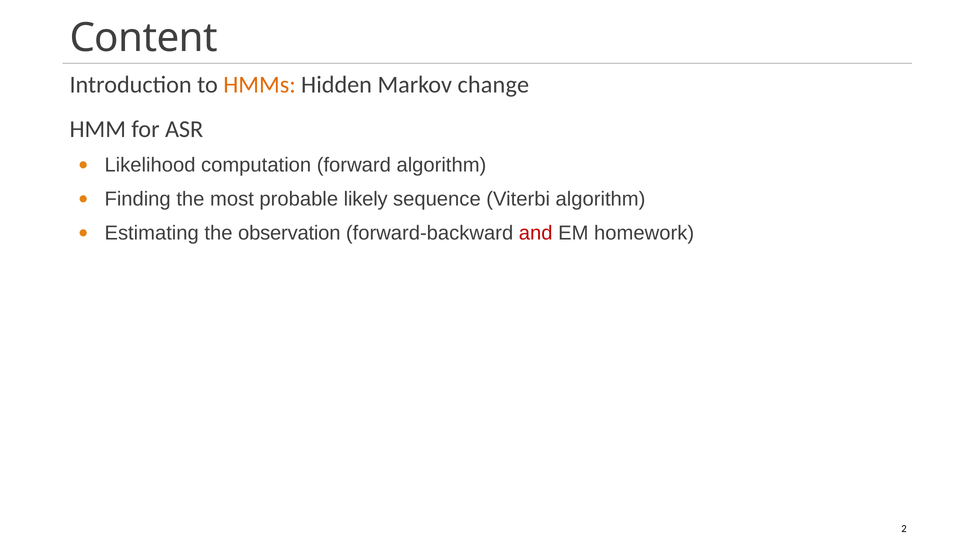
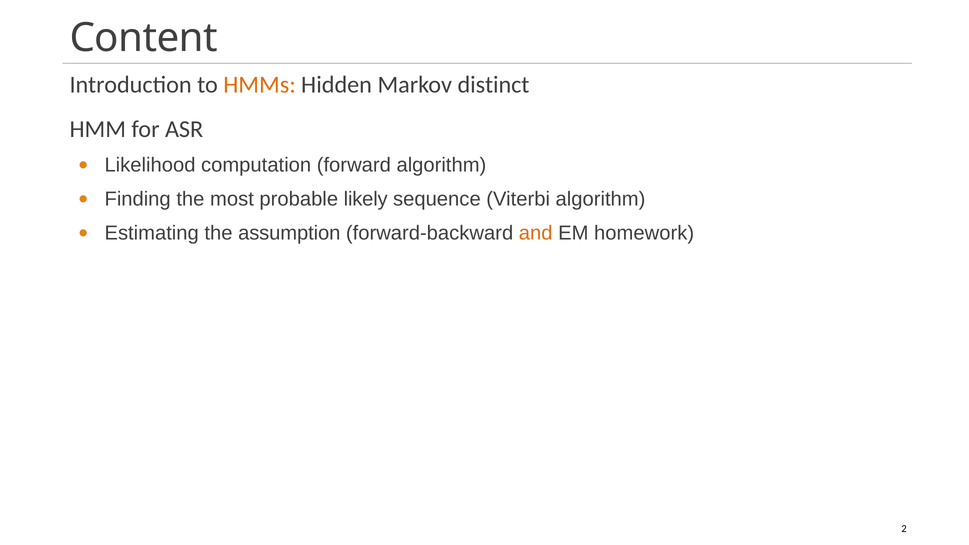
change: change -> distinct
observation: observation -> assumption
and colour: red -> orange
